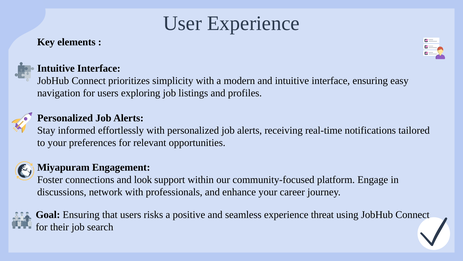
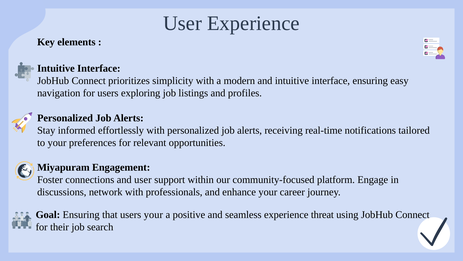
and look: look -> user
users risks: risks -> your
